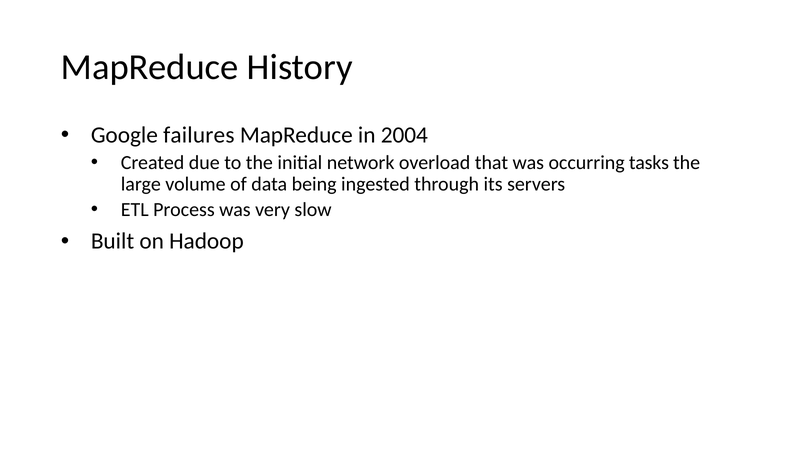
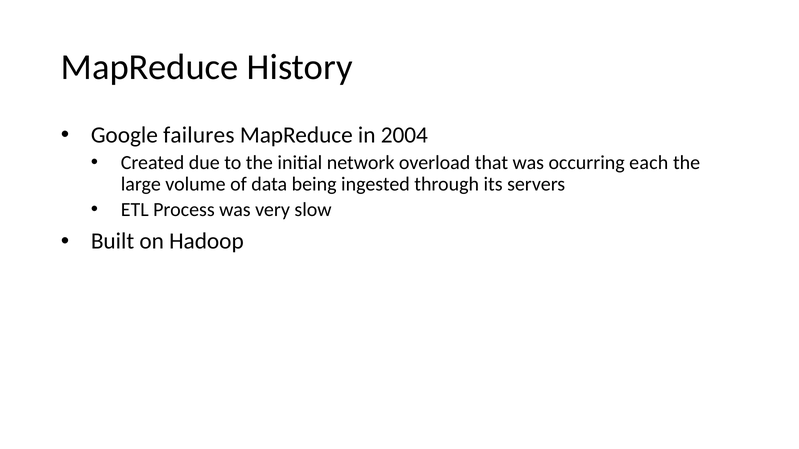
tasks: tasks -> each
